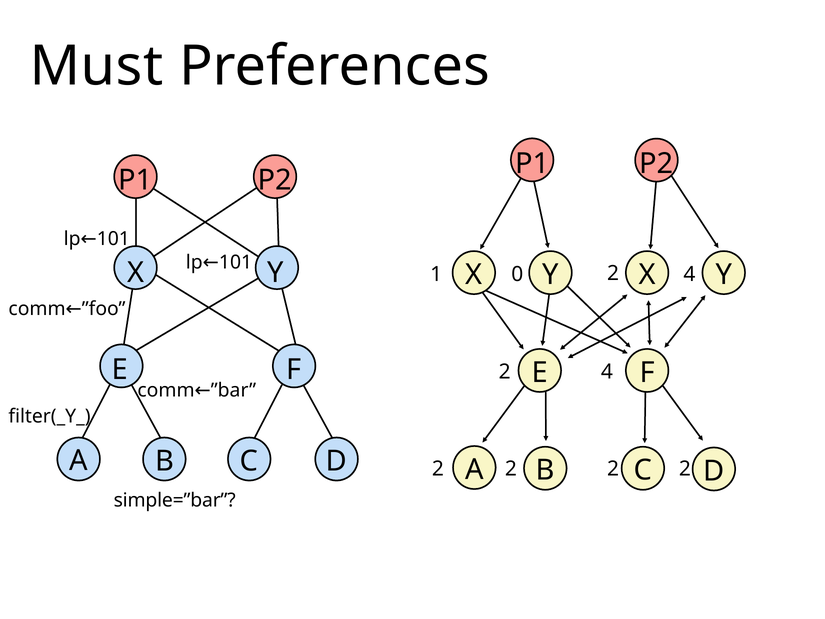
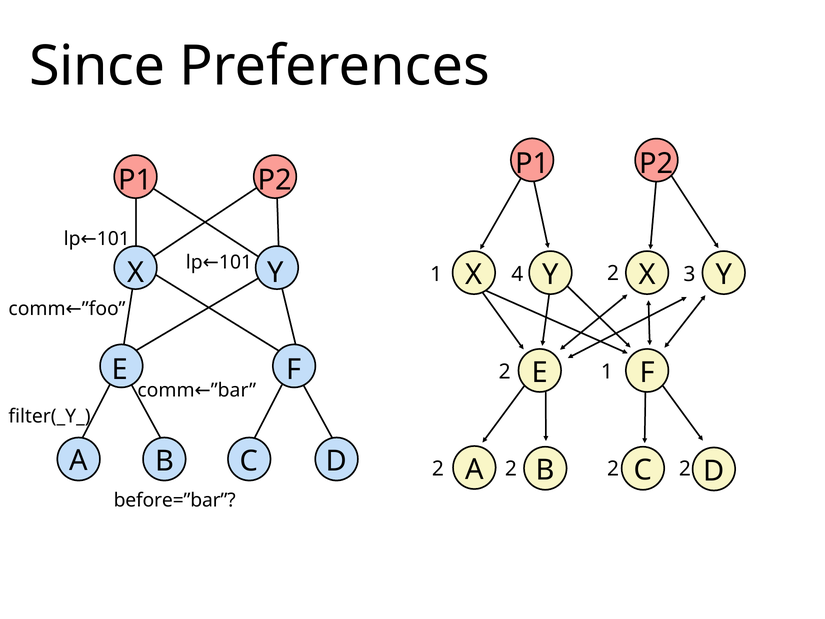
Must: Must -> Since
4 at (689, 274): 4 -> 3
0: 0 -> 4
4 at (607, 372): 4 -> 1
simple=”bar: simple=”bar -> before=”bar
